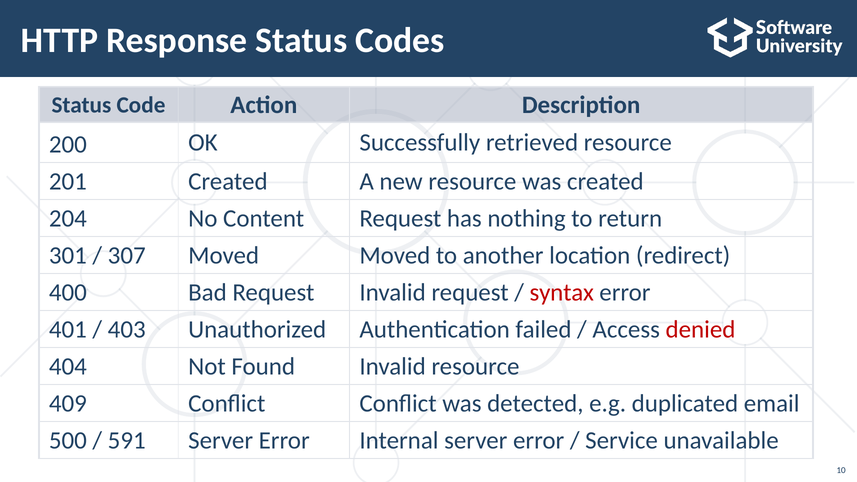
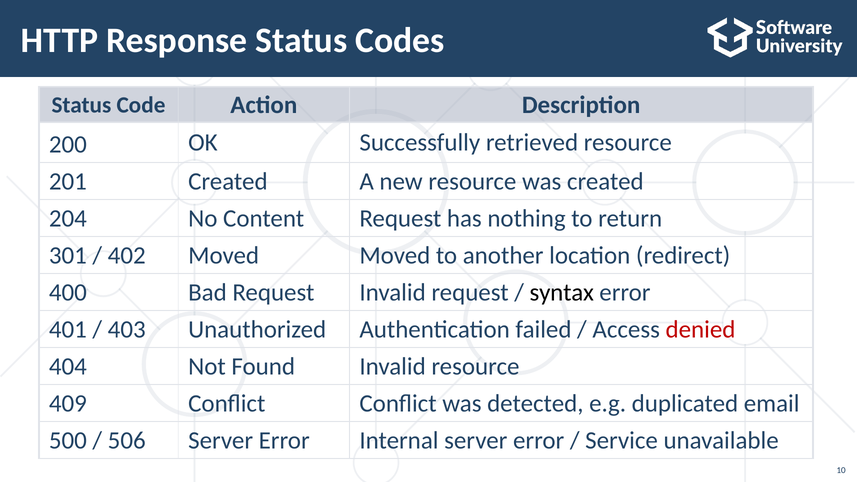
307: 307 -> 402
syntax colour: red -> black
591: 591 -> 506
